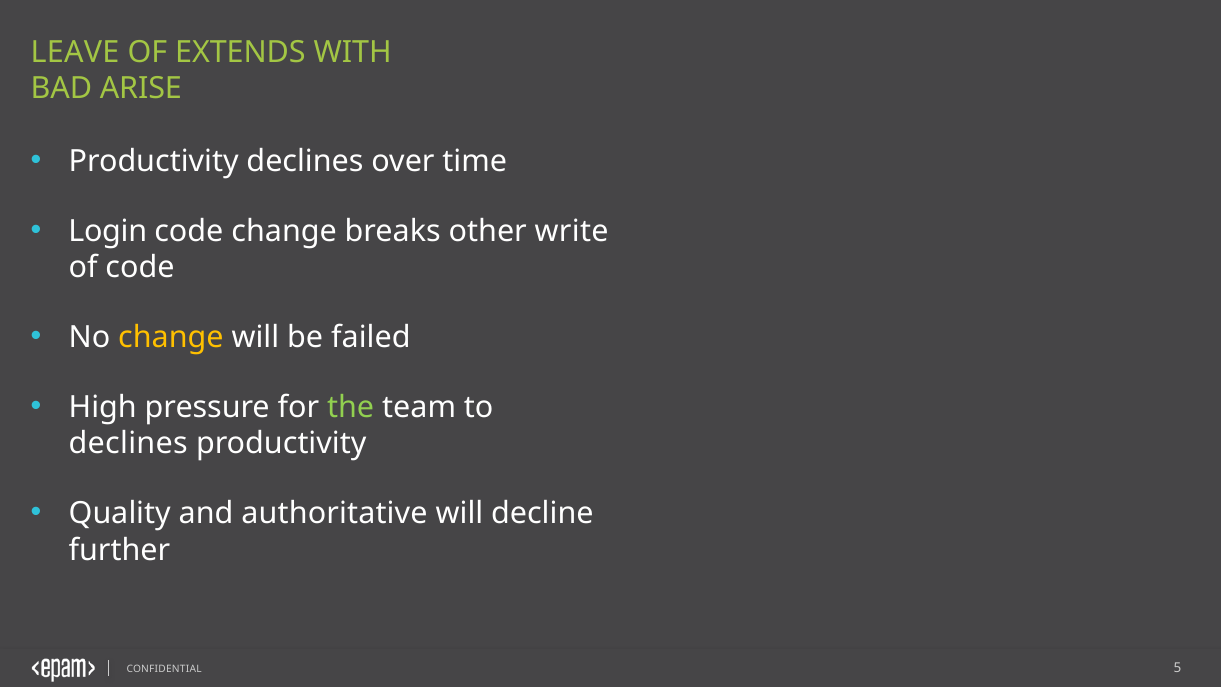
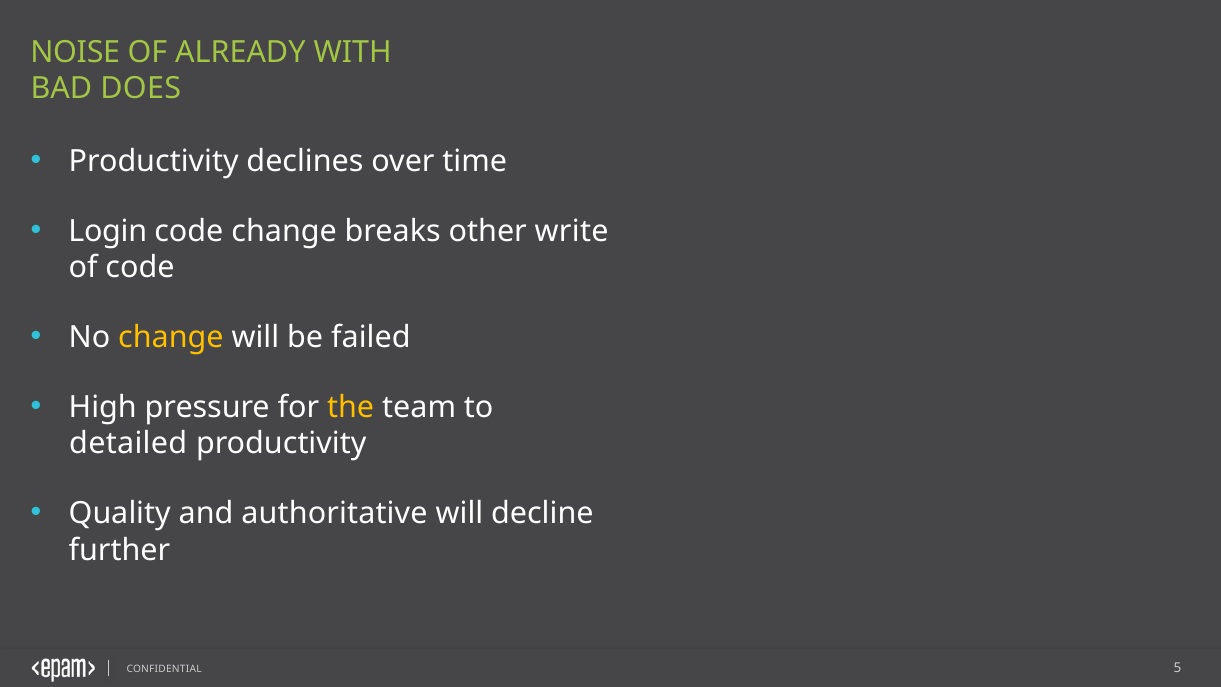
LEAVE: LEAVE -> NOISE
EXTENDS: EXTENDS -> ALREADY
ARISE: ARISE -> DOES
the colour: light green -> yellow
declines at (128, 444): declines -> detailed
